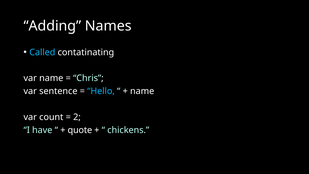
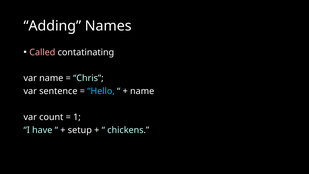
Called colour: light blue -> pink
2: 2 -> 1
quote: quote -> setup
